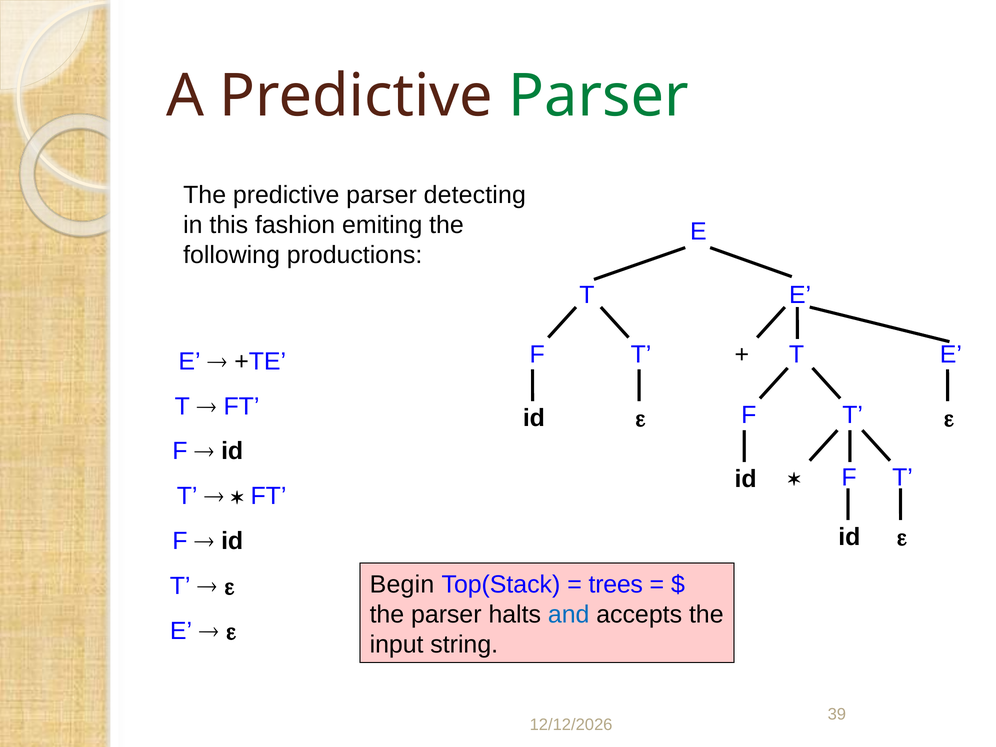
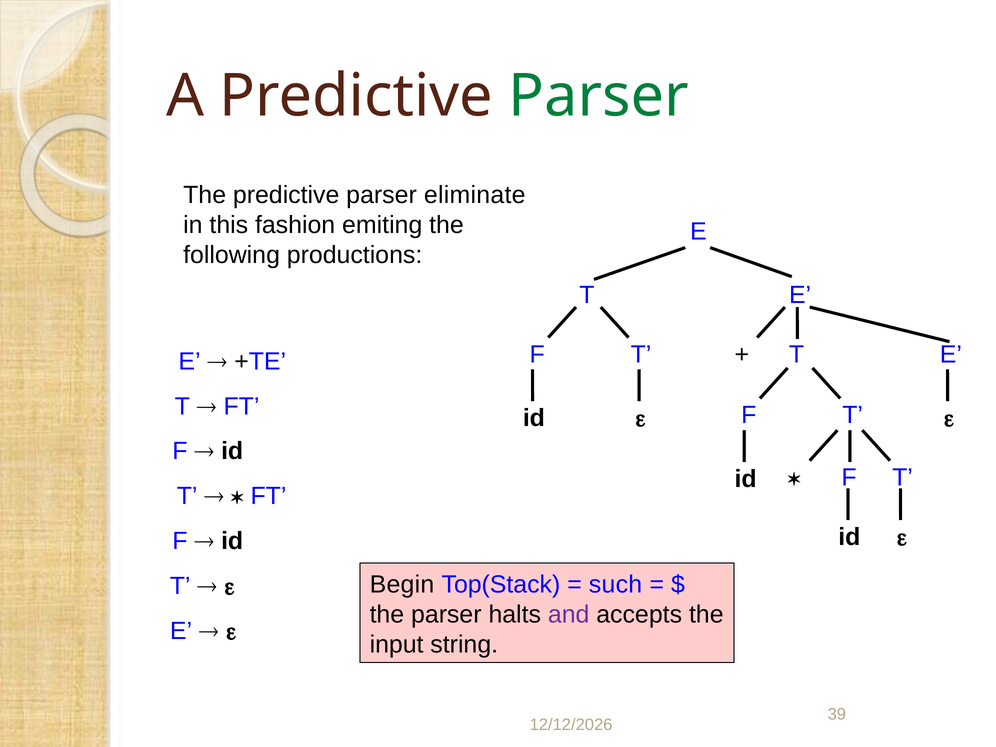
detecting: detecting -> eliminate
trees: trees -> such
and colour: blue -> purple
